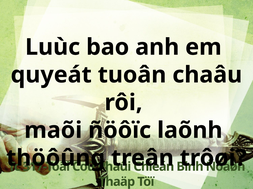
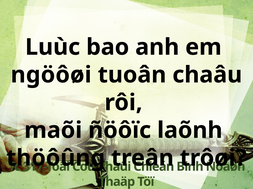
quyeát: quyeát -> ngöôøi
